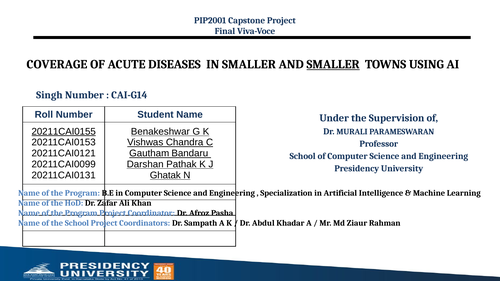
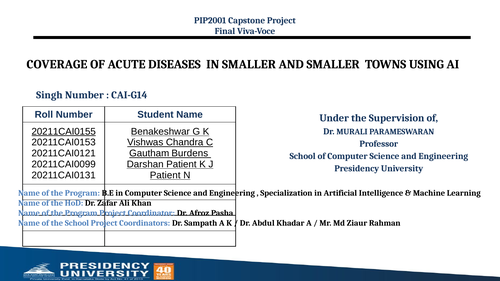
SMALLER at (333, 64) underline: present -> none
Bandaru: Bandaru -> Burdens
Darshan Pathak: Pathak -> Patient
Ghatak at (165, 175): Ghatak -> Patient
